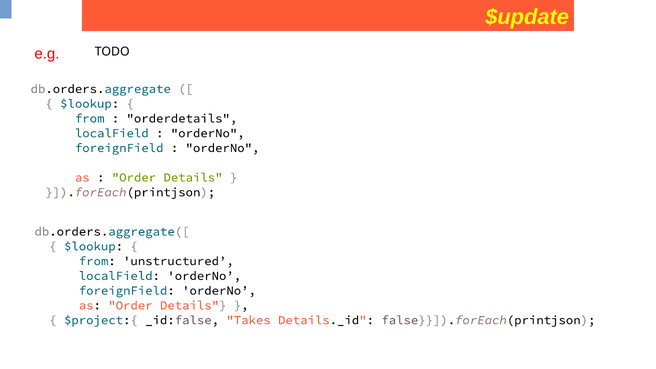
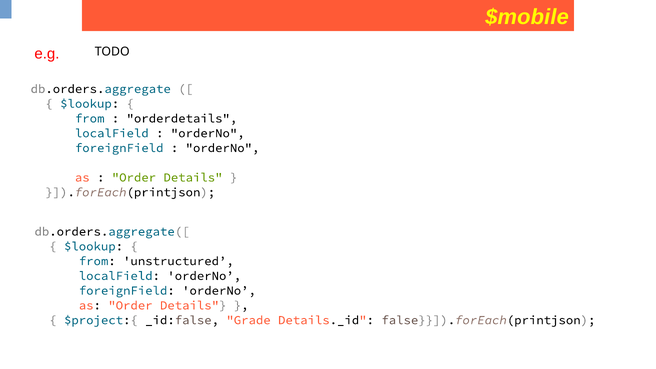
$update: $update -> $mobile
Takes: Takes -> Grade
